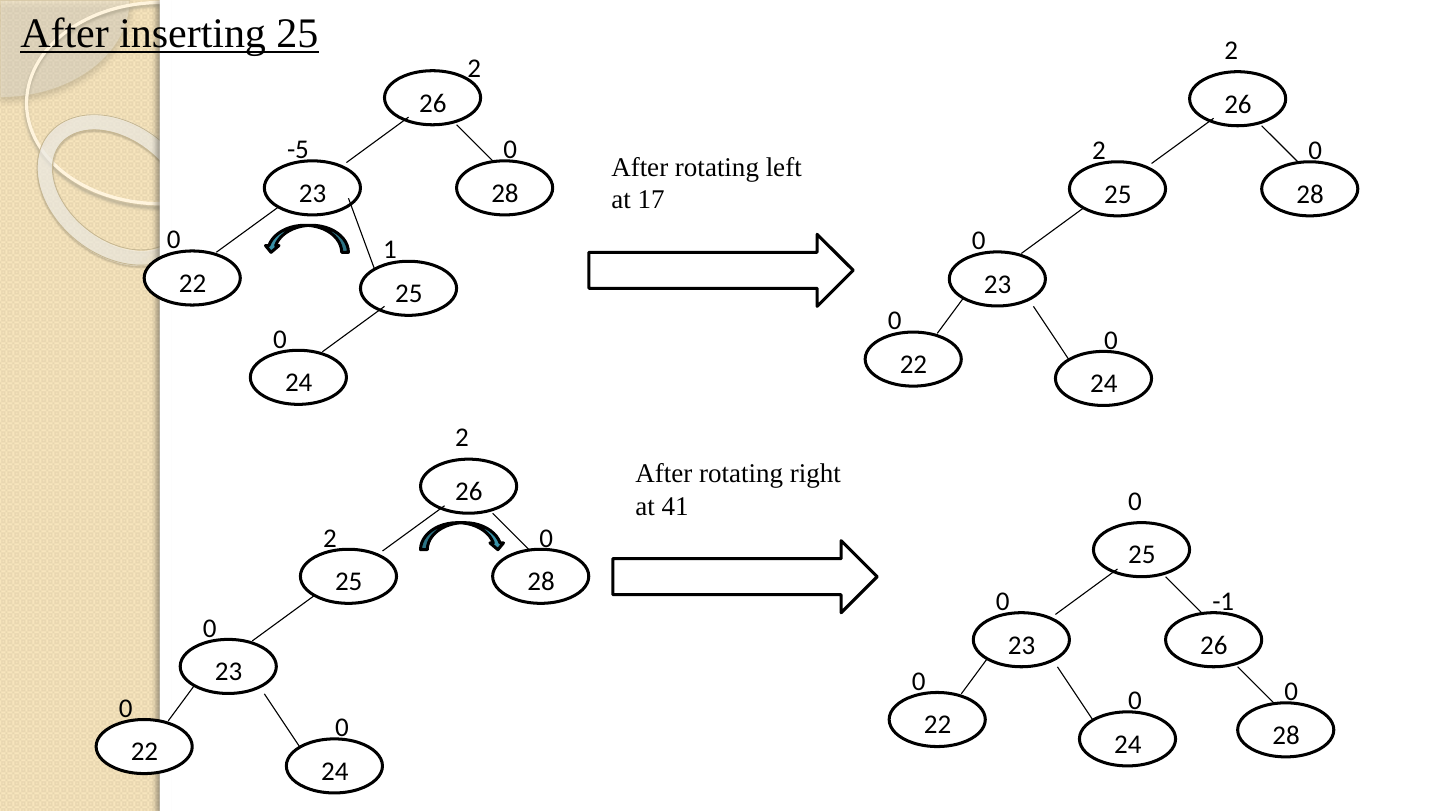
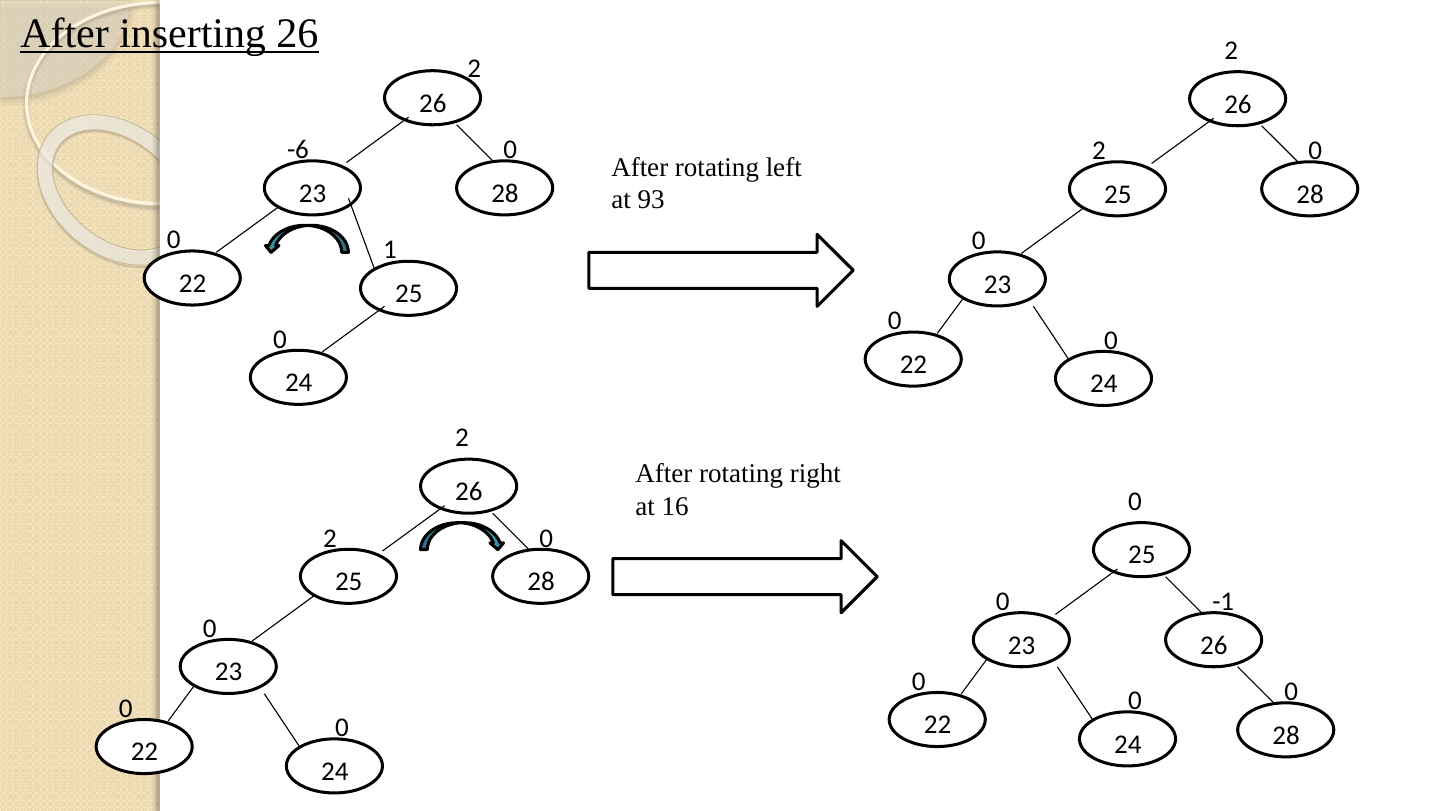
inserting 25: 25 -> 26
-5: -5 -> -6
17: 17 -> 93
41: 41 -> 16
